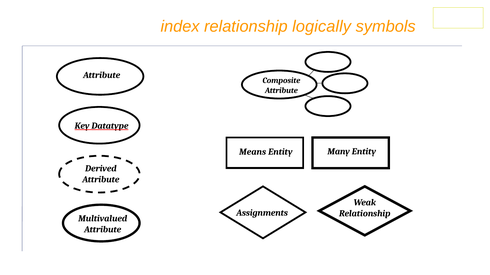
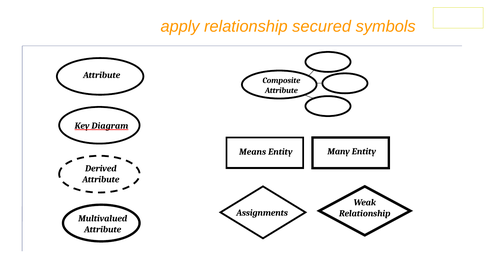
index: index -> apply
logically: logically -> secured
Datatype: Datatype -> Diagram
